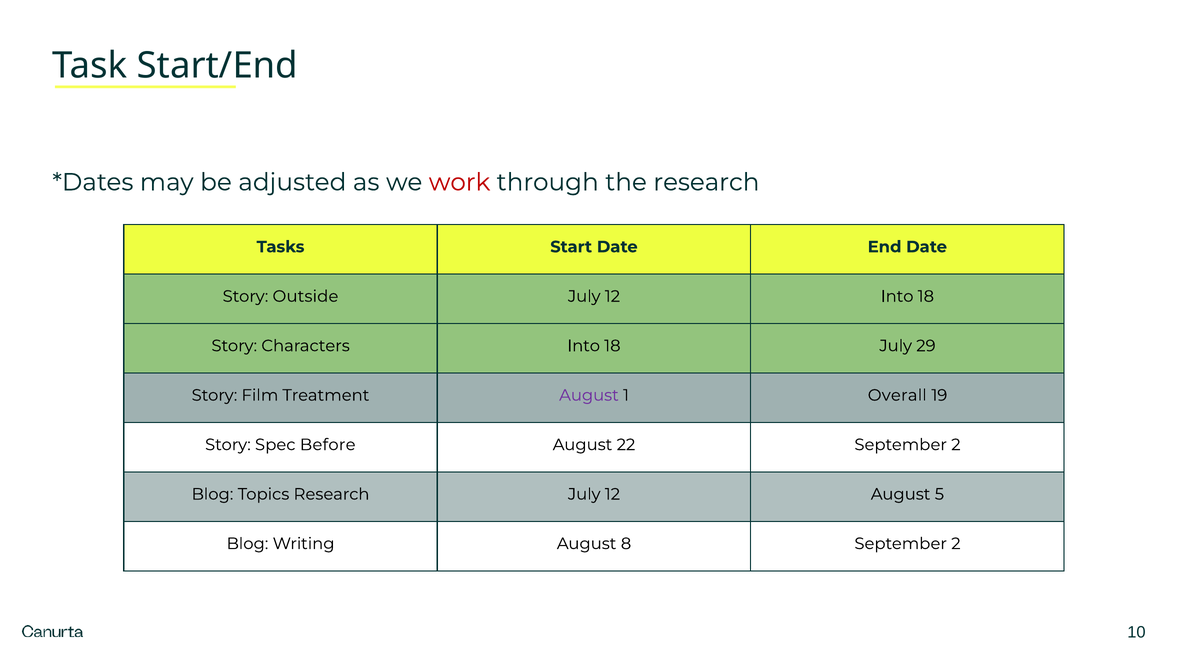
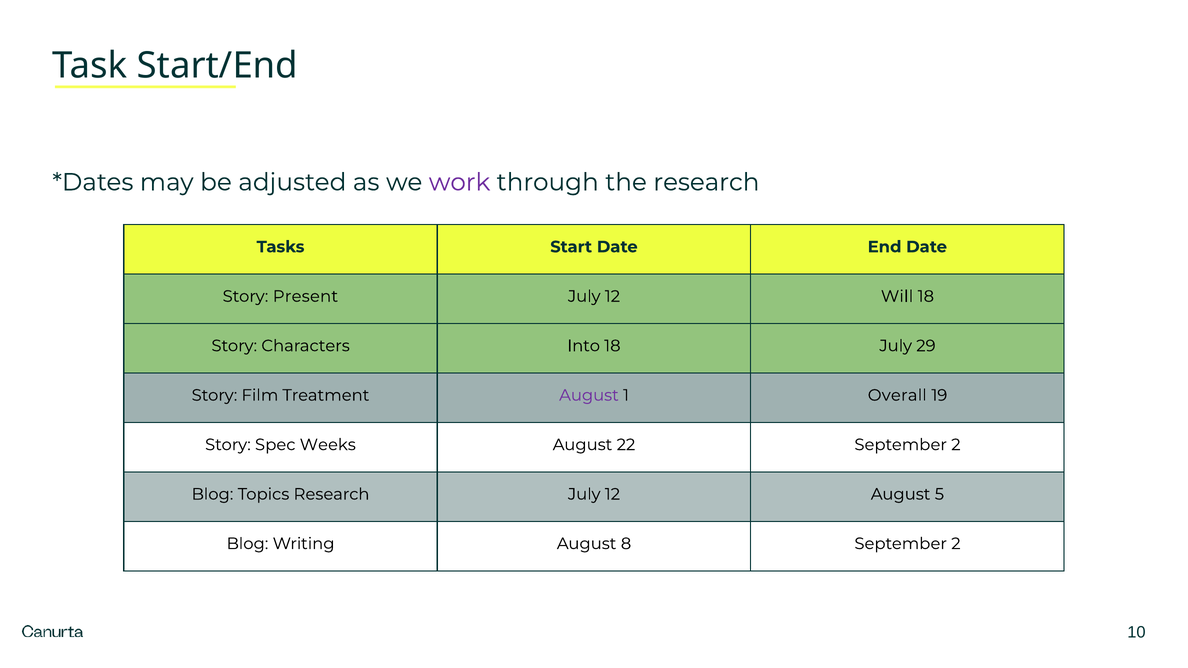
work colour: red -> purple
Outside: Outside -> Present
12 Into: Into -> Will
Before: Before -> Weeks
